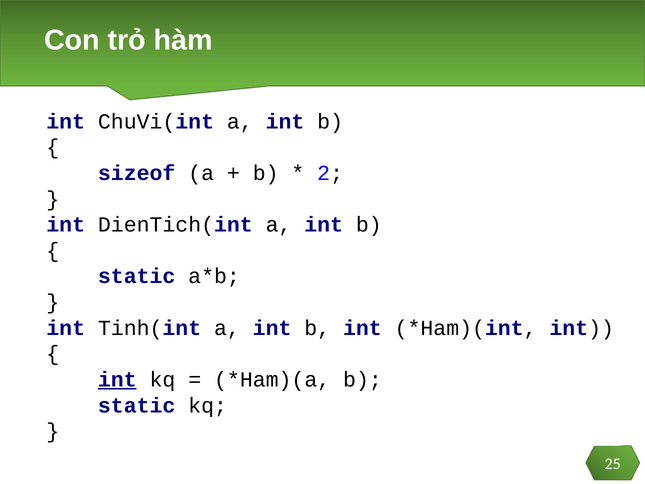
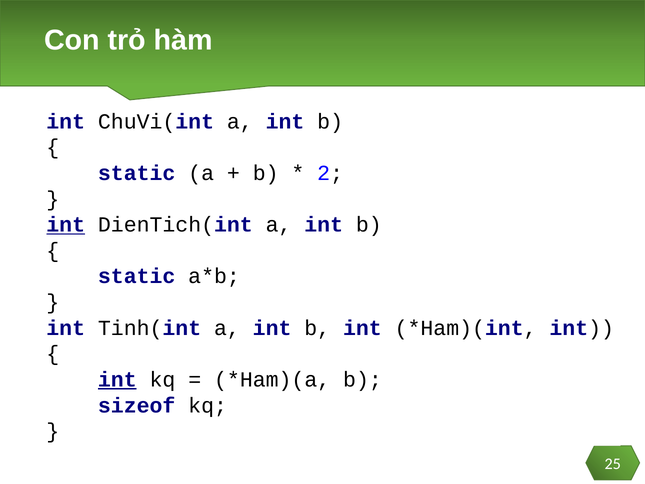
sizeof at (137, 173): sizeof -> static
int at (66, 225) underline: none -> present
static at (137, 405): static -> sizeof
